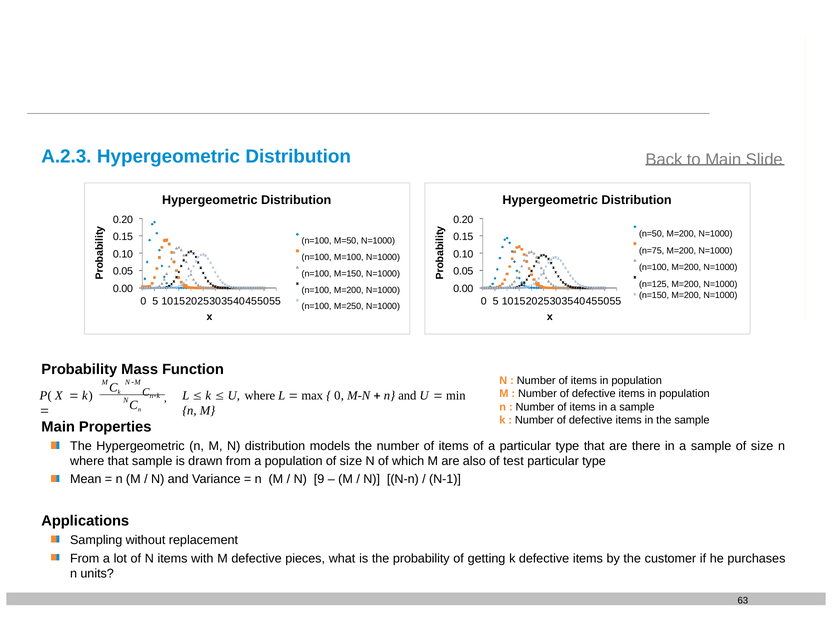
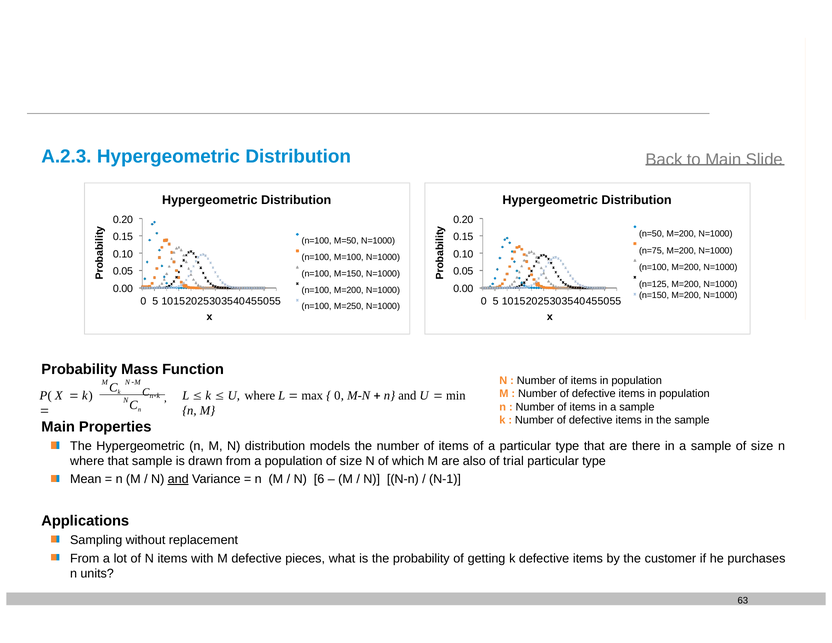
test: test -> trial
and at (178, 479) underline: none -> present
9: 9 -> 6
